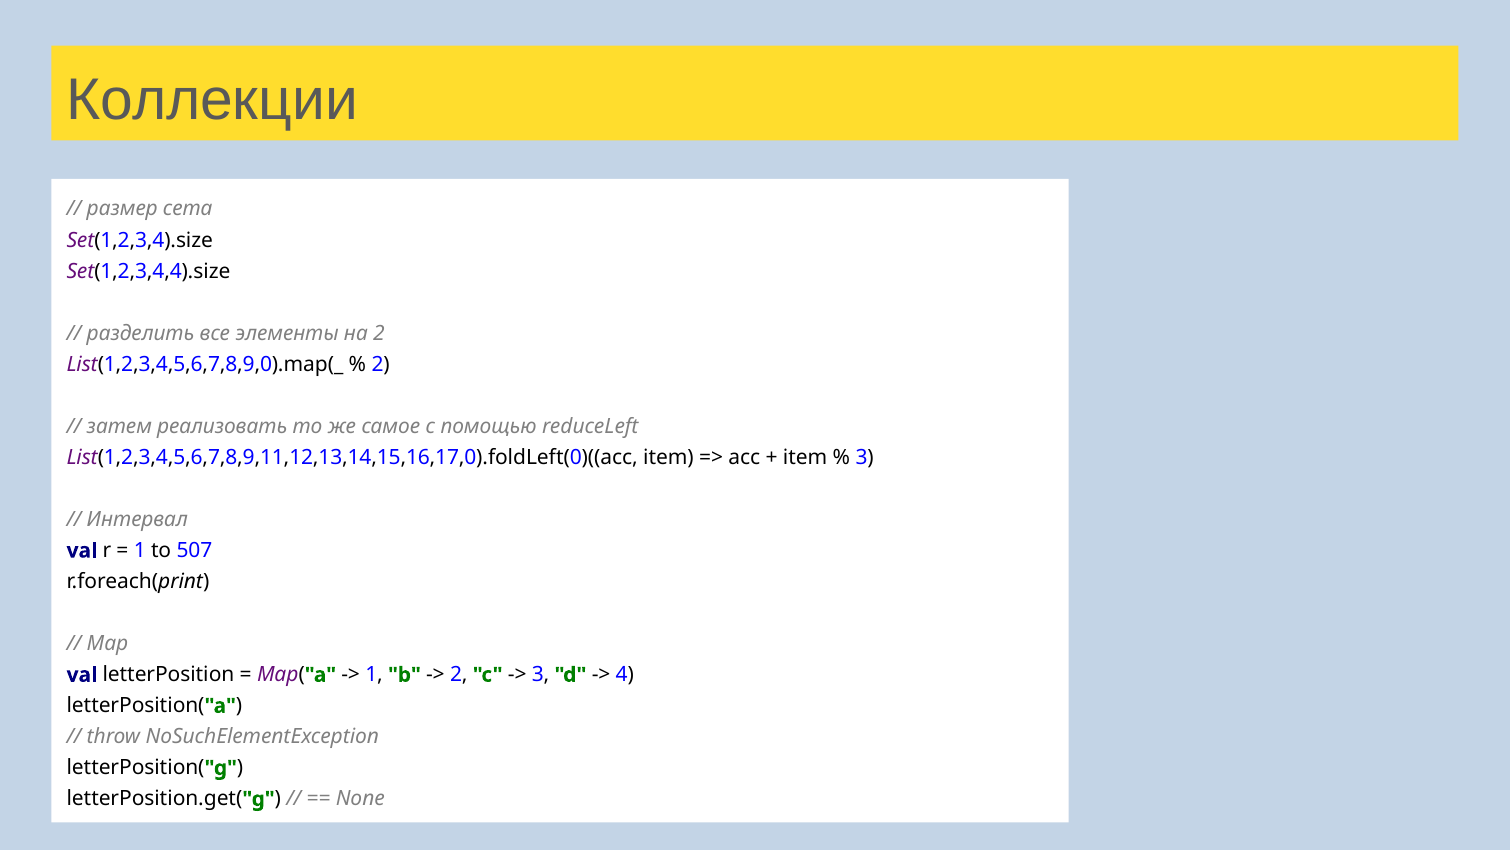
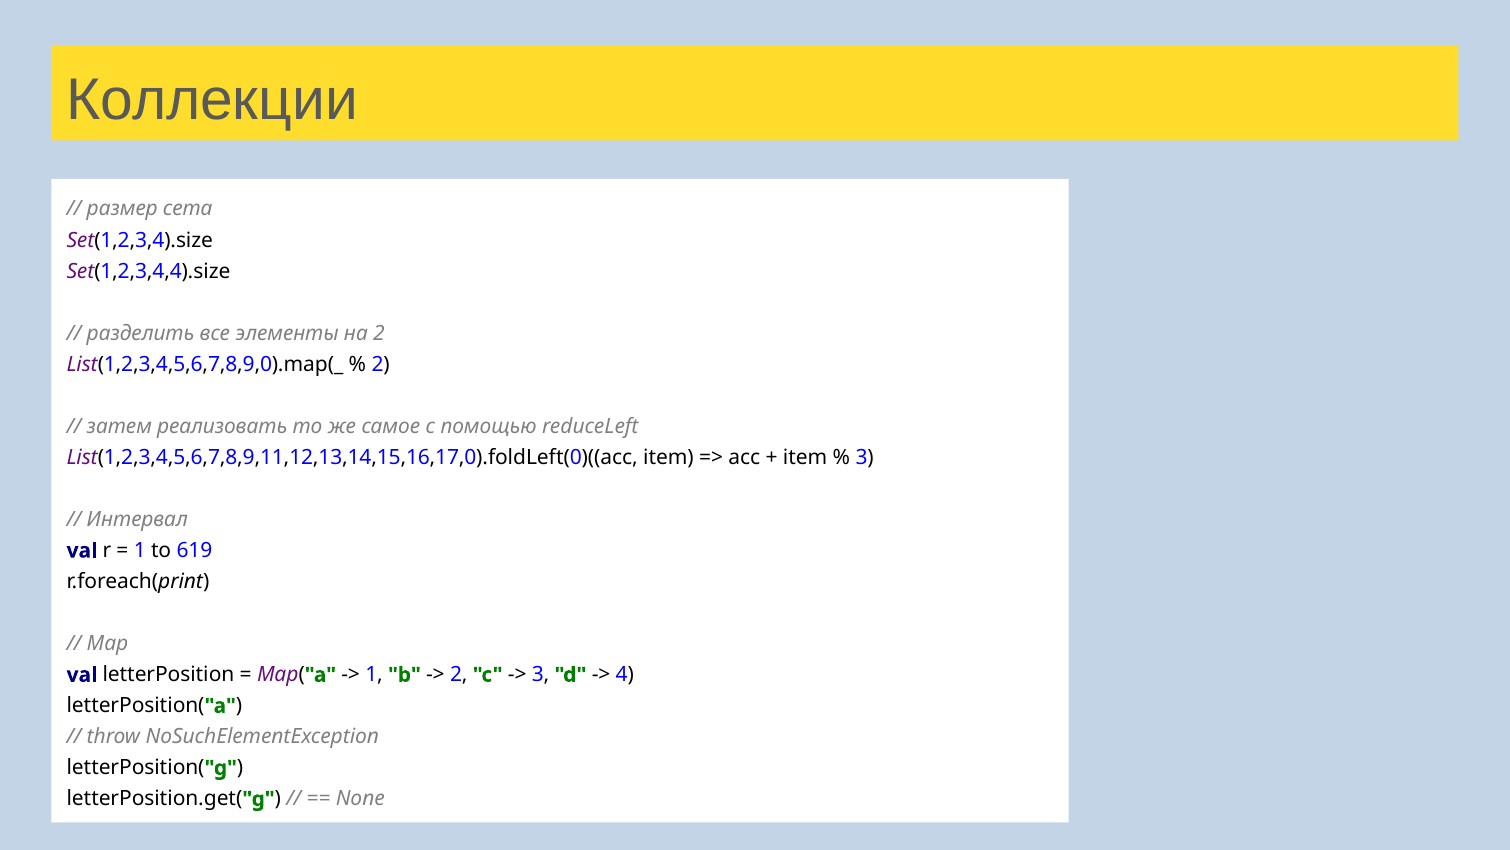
507: 507 -> 619
